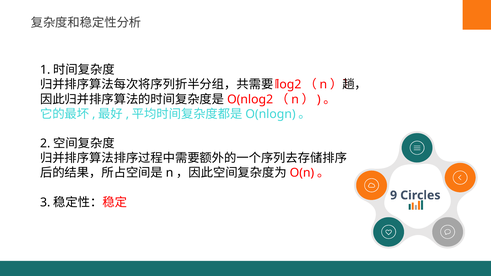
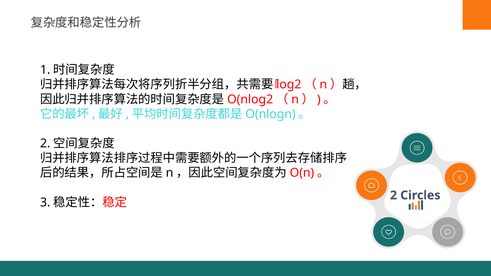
9 at (394, 195): 9 -> 2
